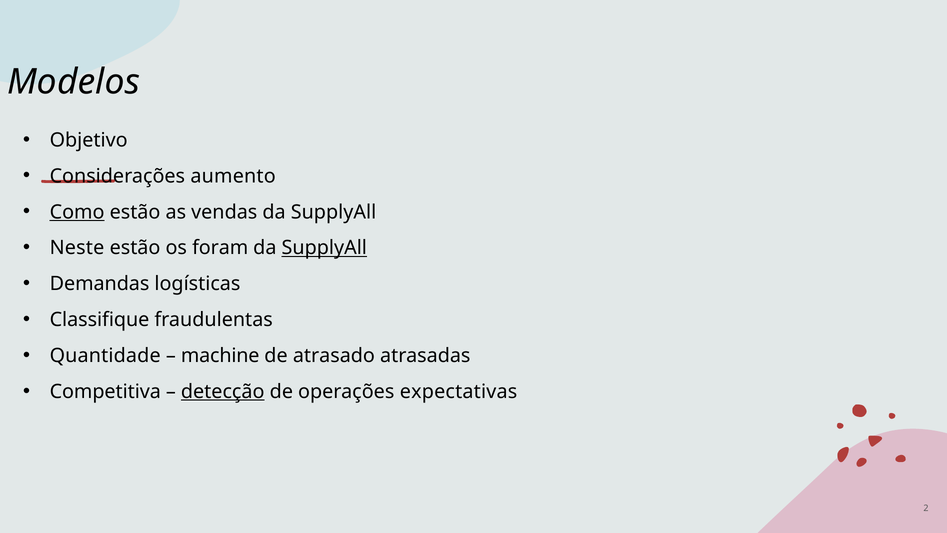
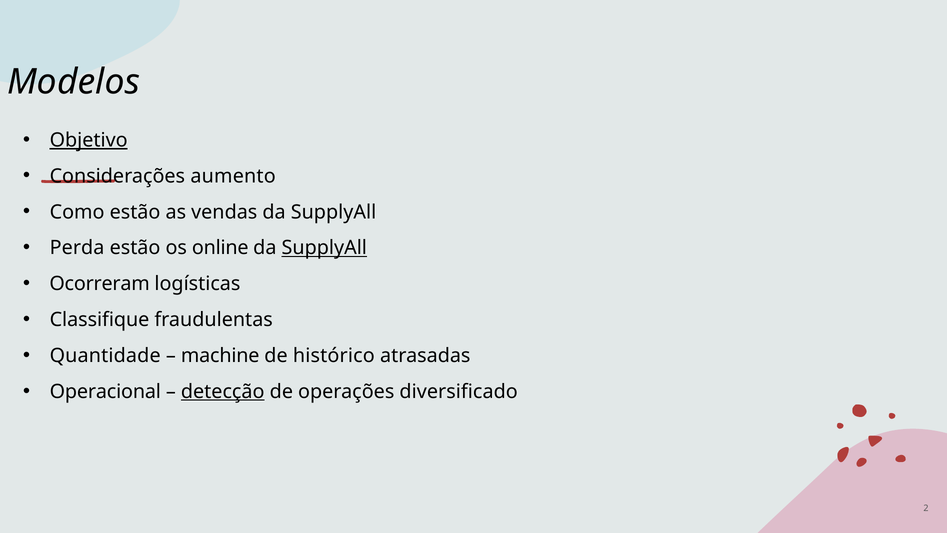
Objetivo underline: none -> present
Como underline: present -> none
Neste: Neste -> Perda
foram: foram -> online
Demandas: Demandas -> Ocorreram
atrasado: atrasado -> histórico
Competitiva: Competitiva -> Operacional
expectativas: expectativas -> diversificado
